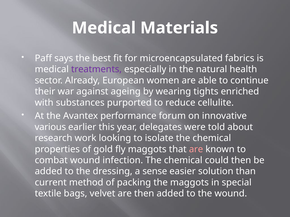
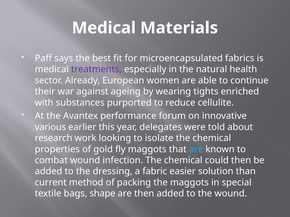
are at (196, 150) colour: pink -> light blue
sense: sense -> fabric
velvet: velvet -> shape
